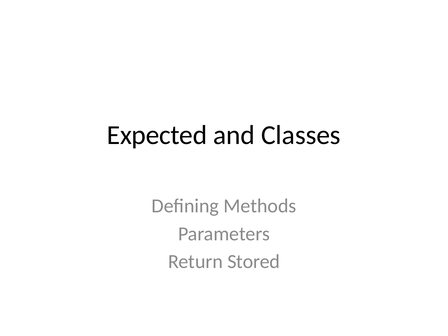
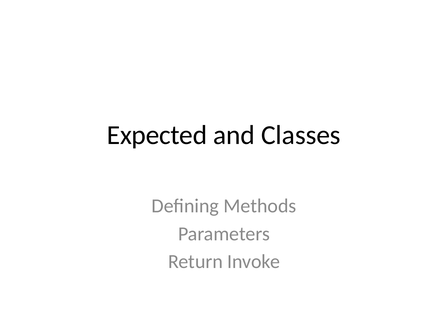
Stored: Stored -> Invoke
